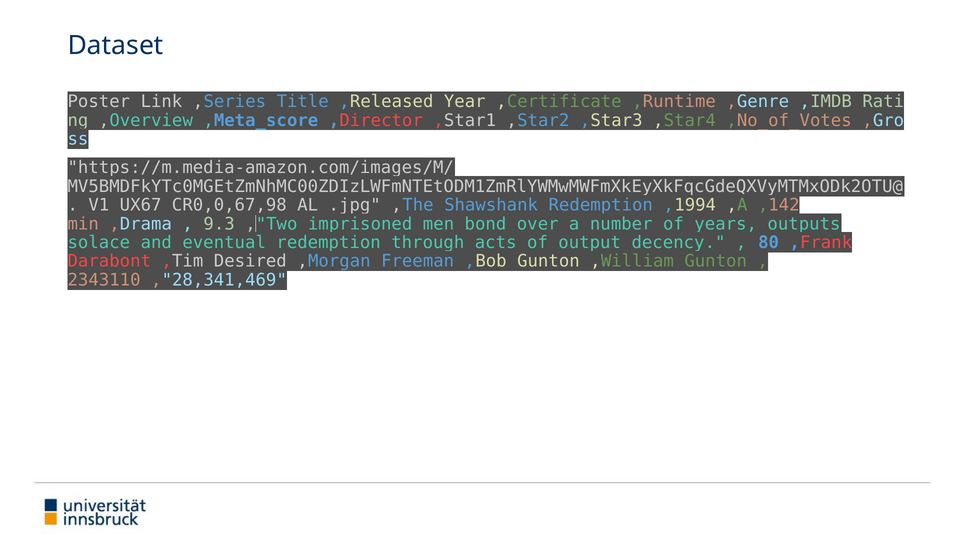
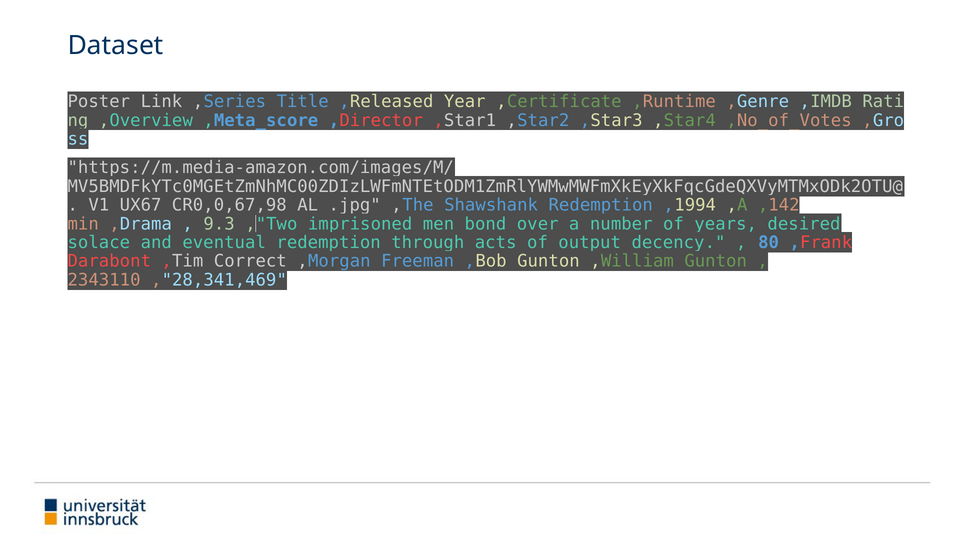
outputs: outputs -> desired
Desired: Desired -> Correct
